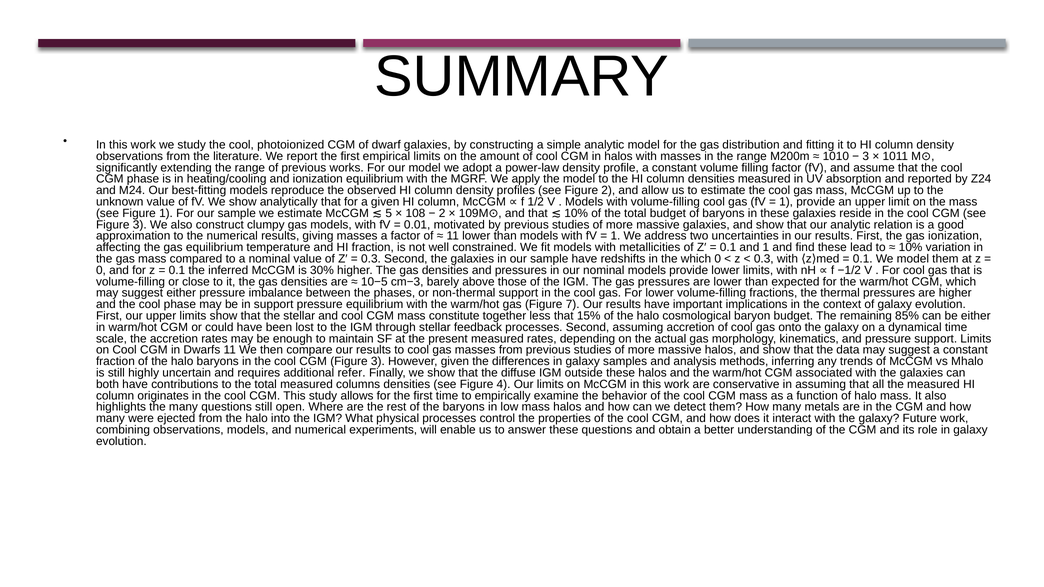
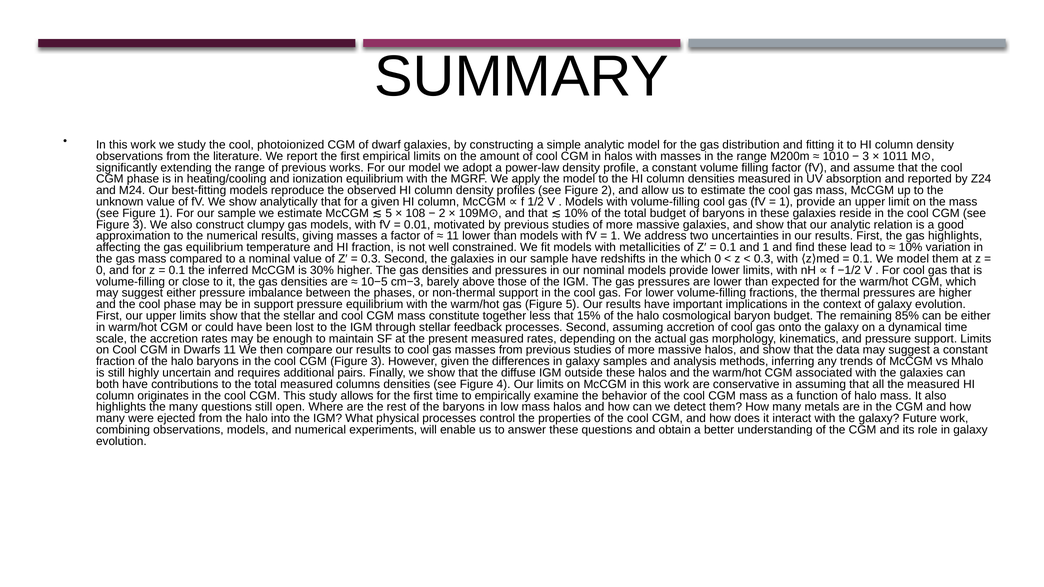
gas ionization: ionization -> highlights
Figure 7: 7 -> 5
refer: refer -> pairs
